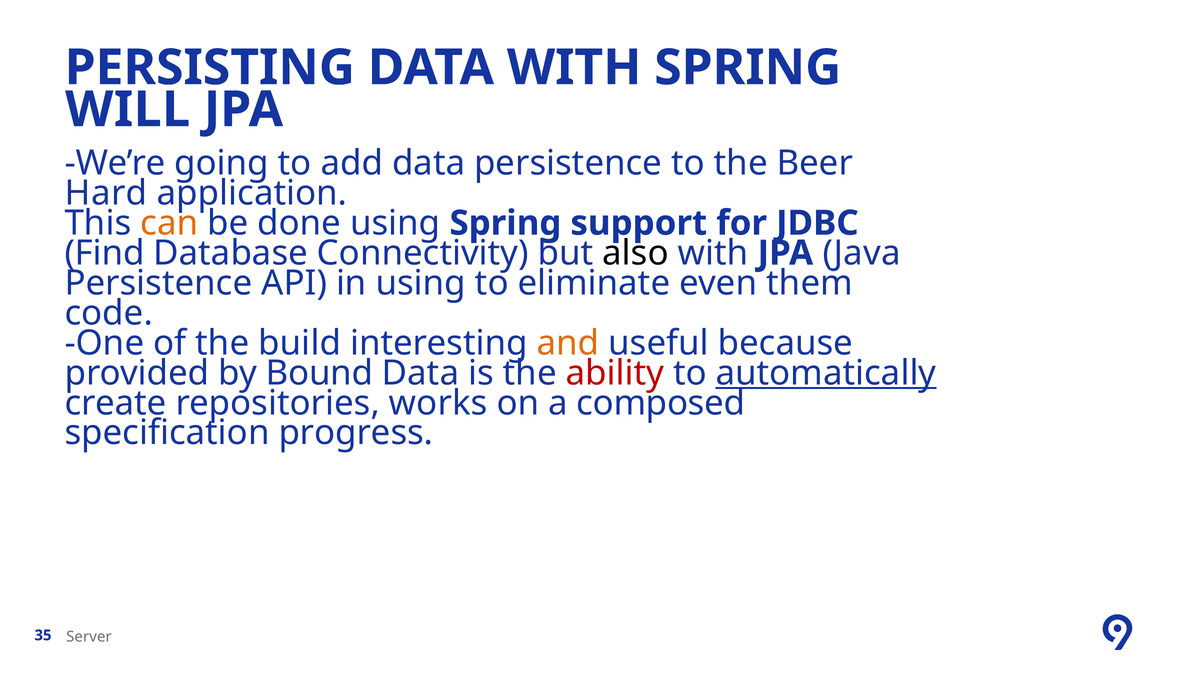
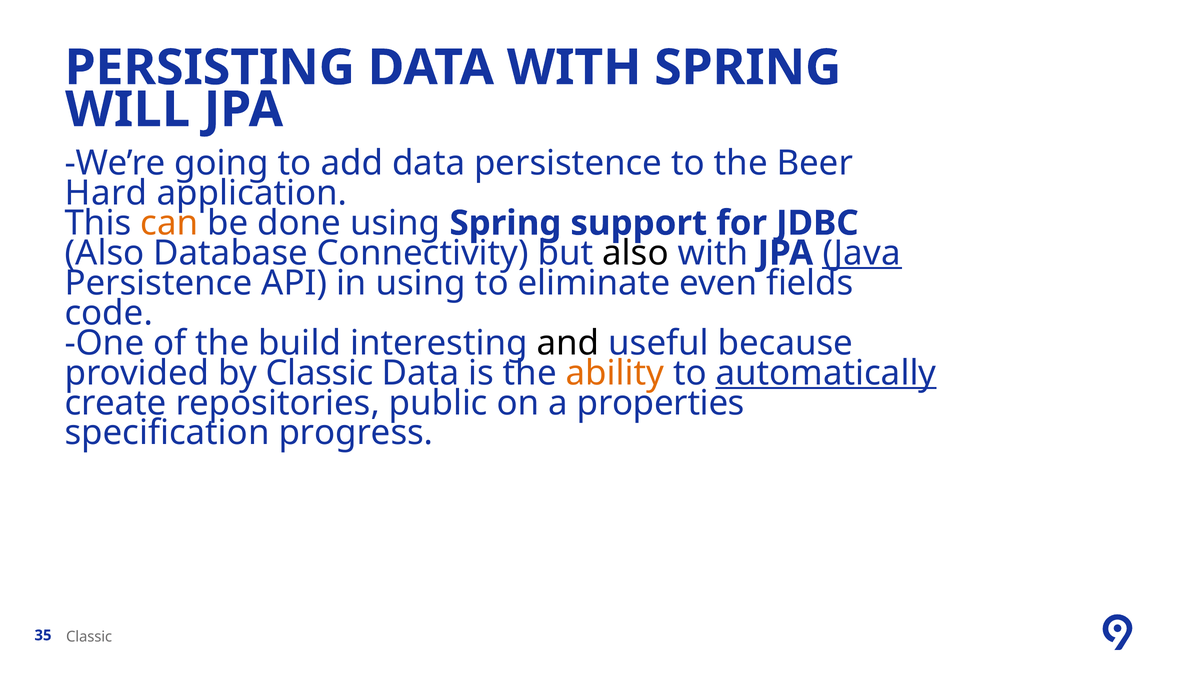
Find at (105, 253): Find -> Also
Java underline: none -> present
them: them -> fields
and colour: orange -> black
by Bound: Bound -> Classic
ability colour: red -> orange
works: works -> public
composed: composed -> properties
Server at (89, 636): Server -> Classic
